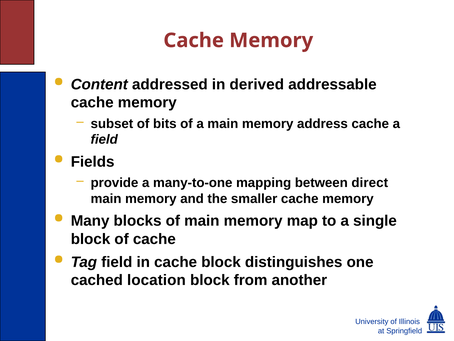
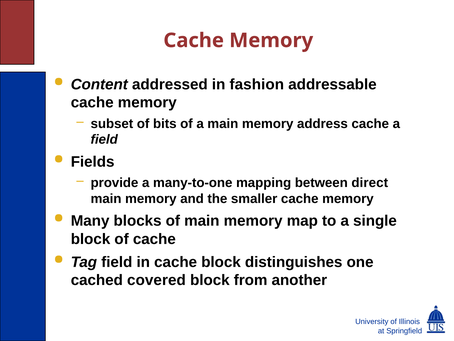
derived: derived -> fashion
location: location -> covered
